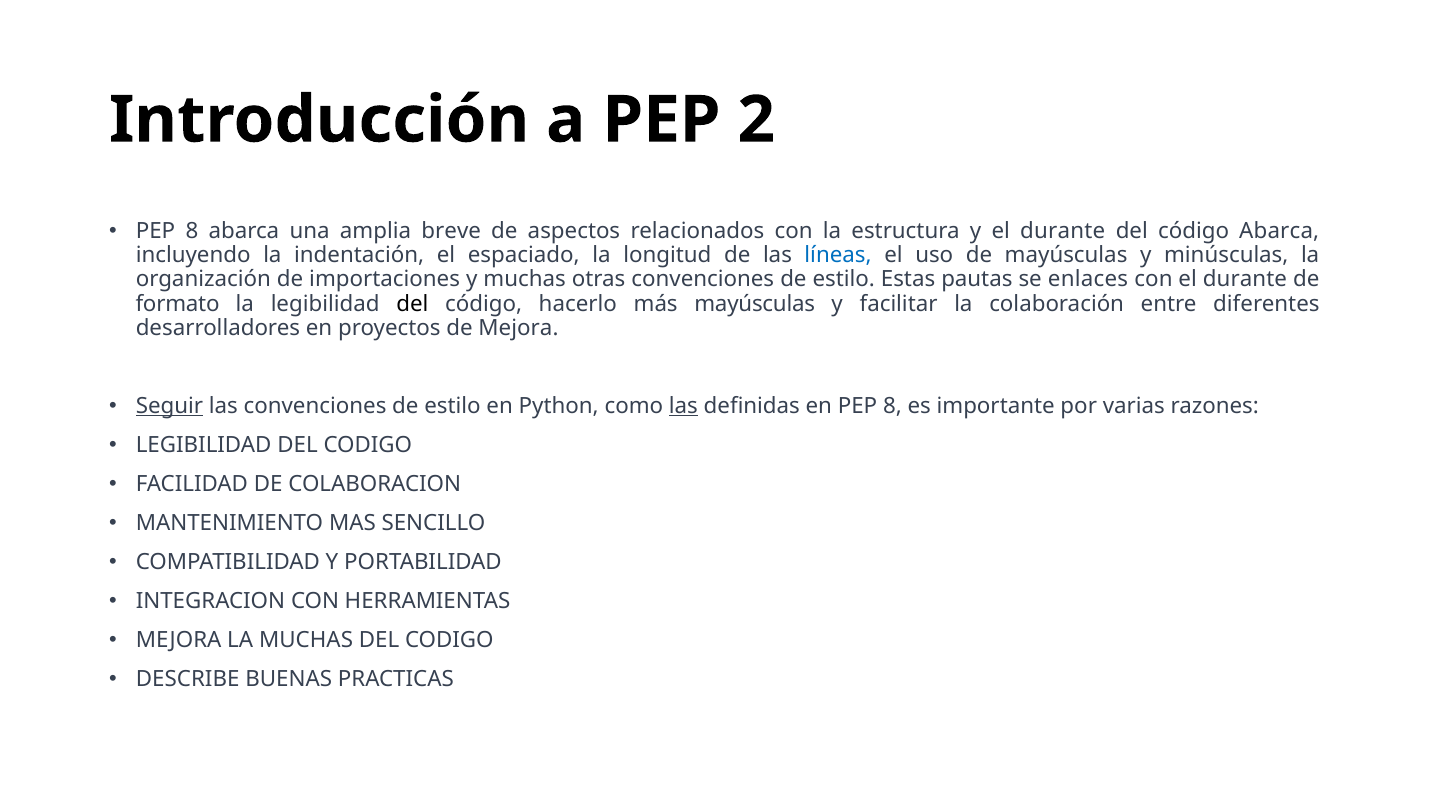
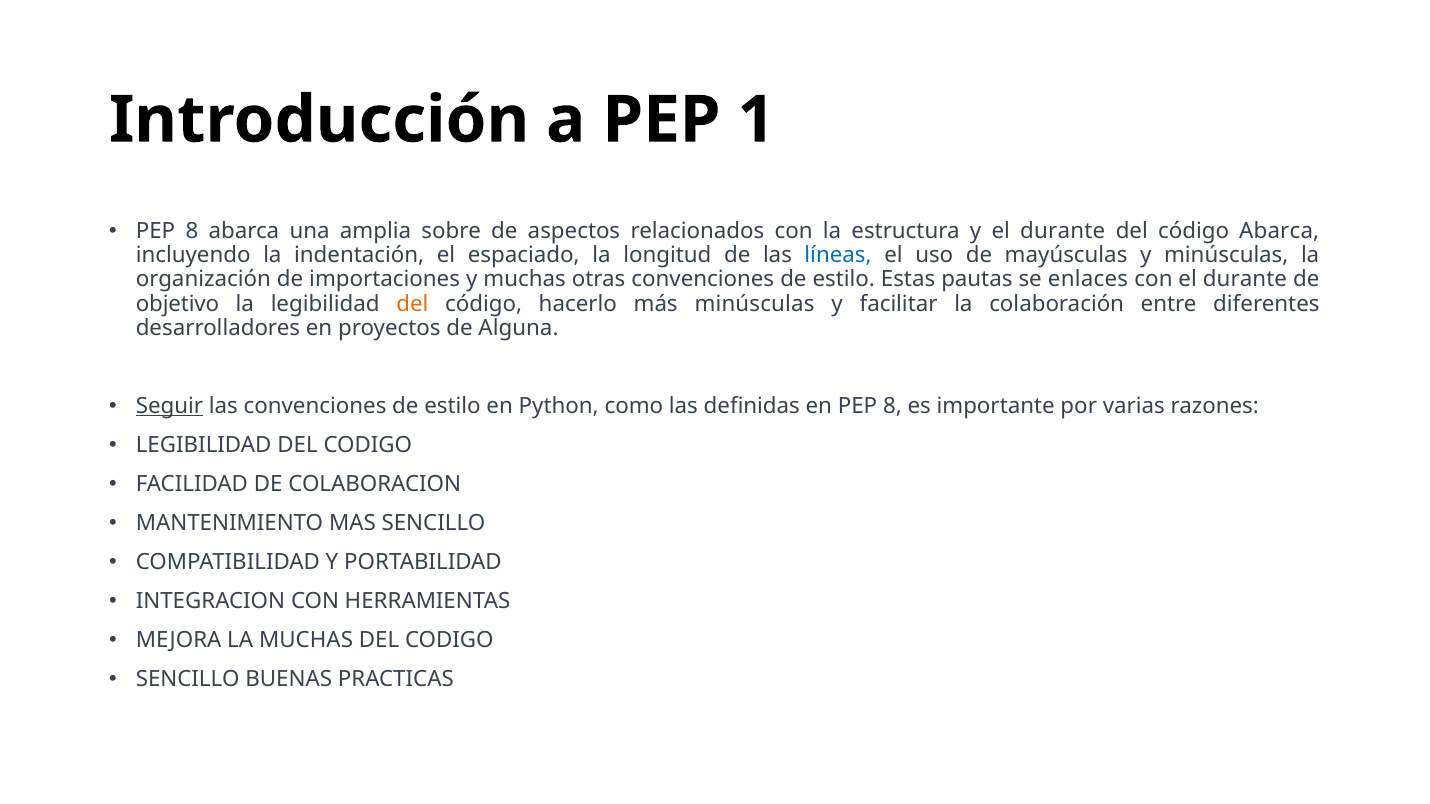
2: 2 -> 1
breve: breve -> sobre
formato: formato -> objetivo
del at (412, 304) colour: black -> orange
más mayúsculas: mayúsculas -> minúsculas
de Mejora: Mejora -> Alguna
las at (683, 406) underline: present -> none
DESCRIBE at (188, 679): DESCRIBE -> SENCILLO
